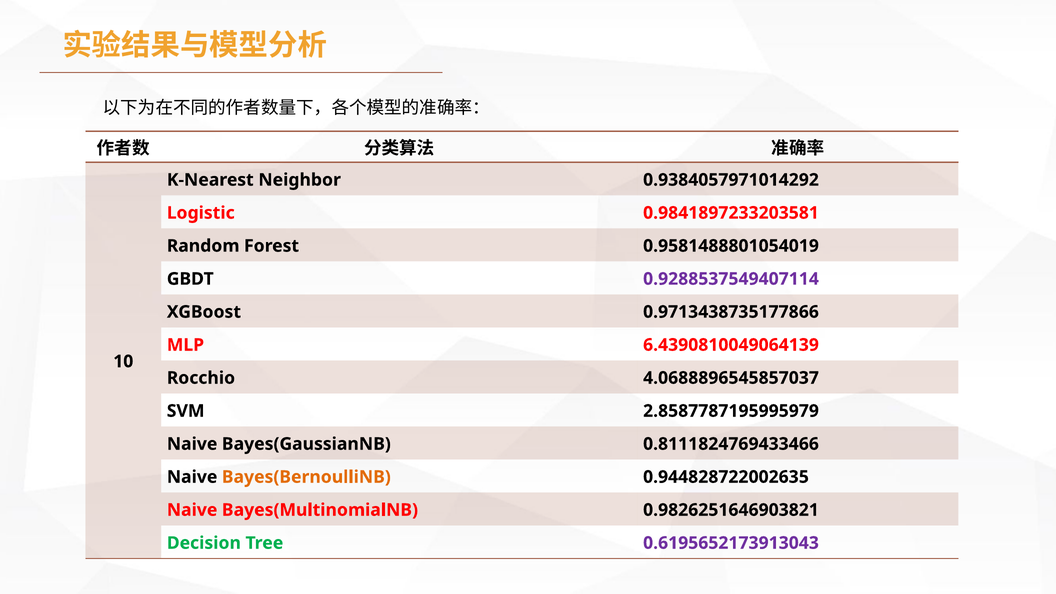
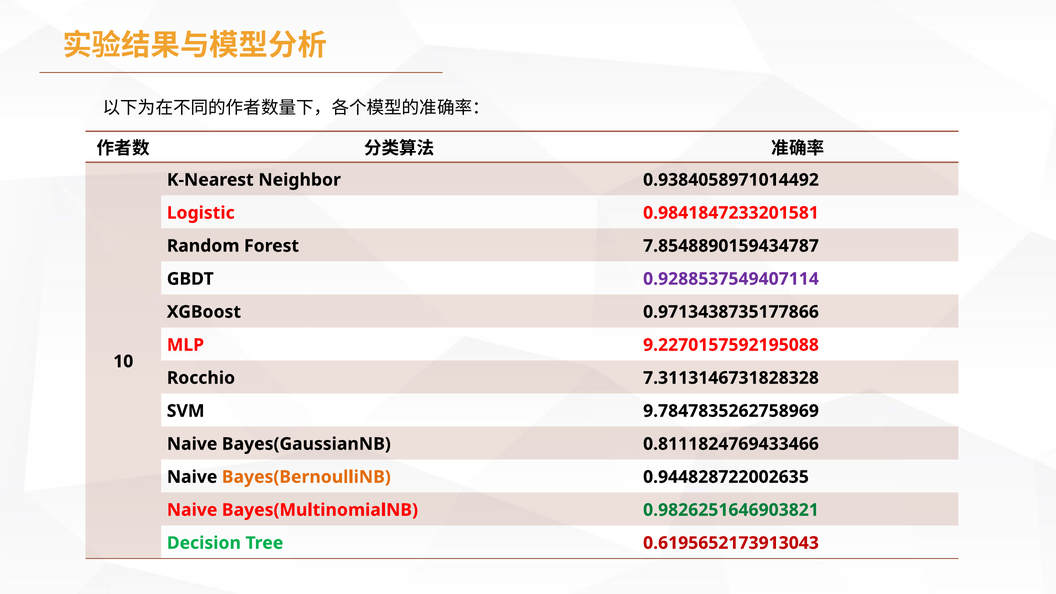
0.9384057971014292: 0.9384057971014292 -> 0.9384058971014492
0.9841897233203581: 0.9841897233203581 -> 0.9841847233201581
0.9581488801054019: 0.9581488801054019 -> 7.8548890159434787
6.4390810049064139: 6.4390810049064139 -> 9.2270157592195088
4.0688896545857037: 4.0688896545857037 -> 7.3113146731828328
2.8587787195995979: 2.8587787195995979 -> 9.7847835262758969
0.9826251646903821 colour: black -> green
0.6195652173913043 colour: purple -> red
